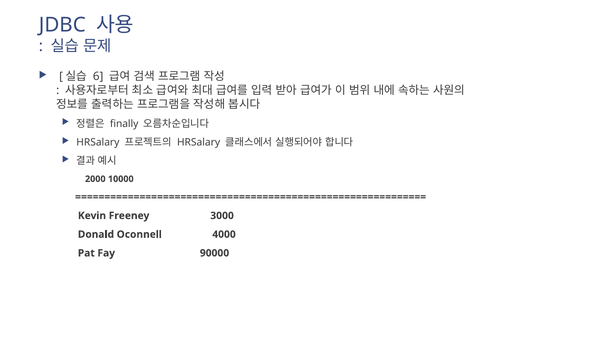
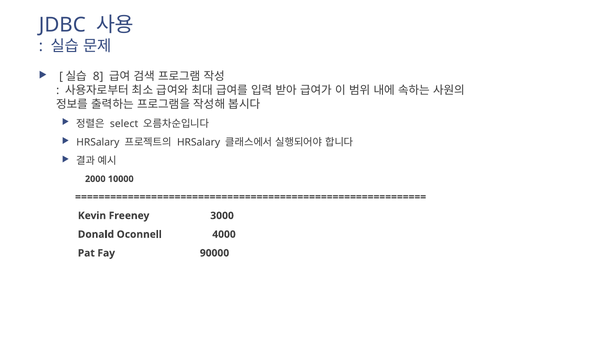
6: 6 -> 8
finally: finally -> select
